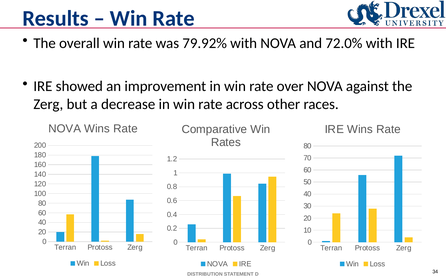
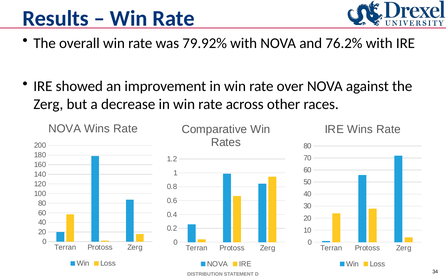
72.0%: 72.0% -> 76.2%
